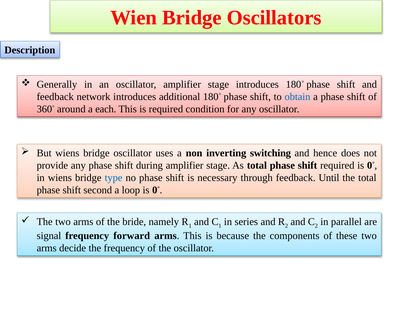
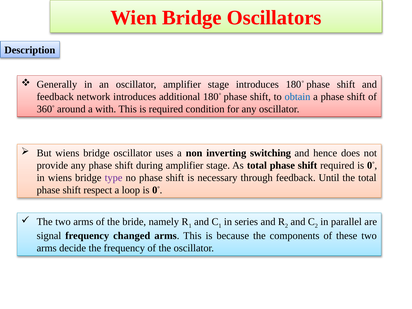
each: each -> with
type colour: blue -> purple
second: second -> respect
forward: forward -> changed
